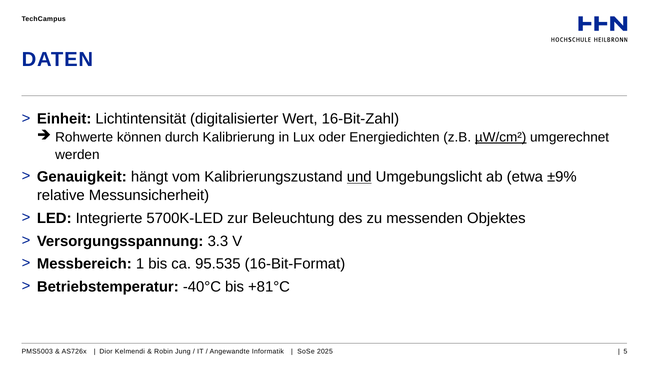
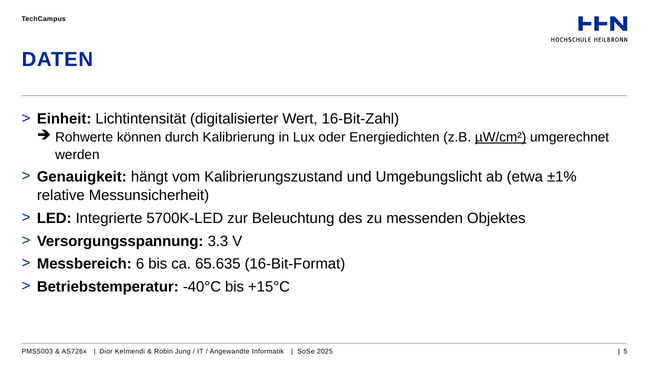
und underline: present -> none
±9%: ±9% -> ±1%
1: 1 -> 6
95.535: 95.535 -> 65.635
+81°C: +81°C -> +15°C
